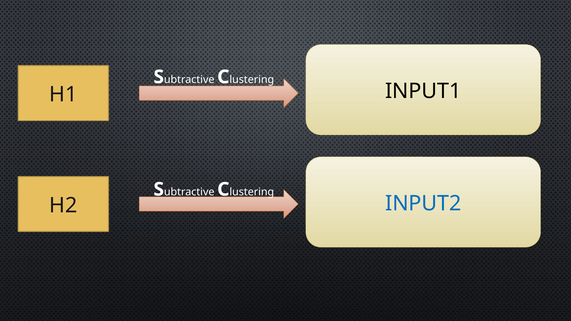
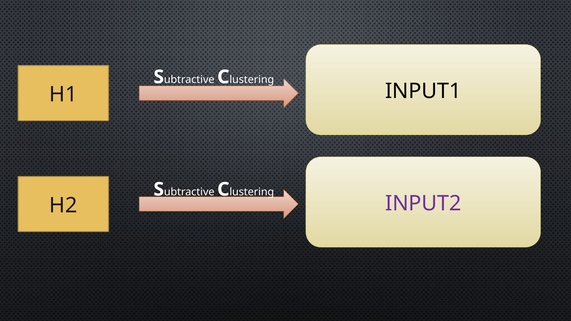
INPUT2 colour: blue -> purple
